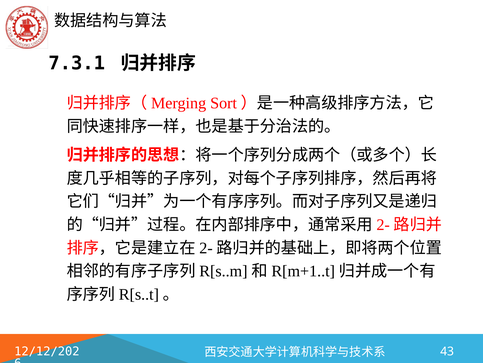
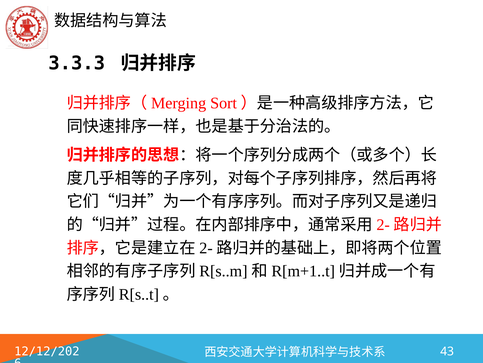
7.3.1: 7.3.1 -> 3.3.3
